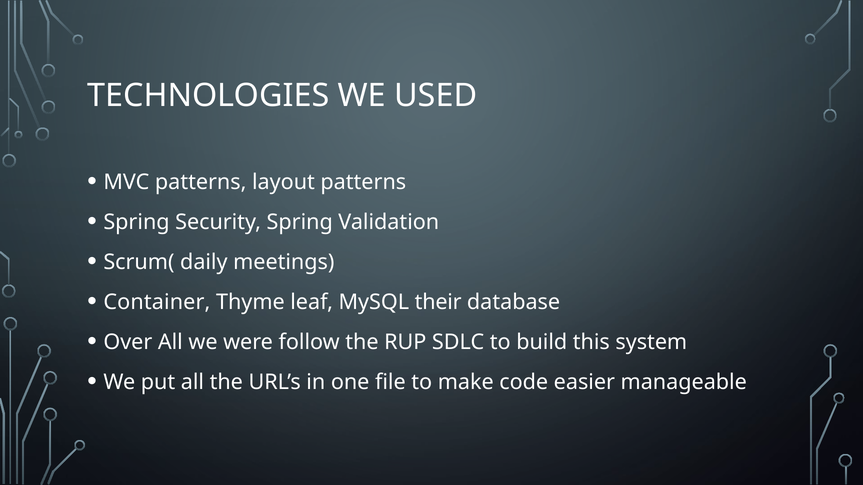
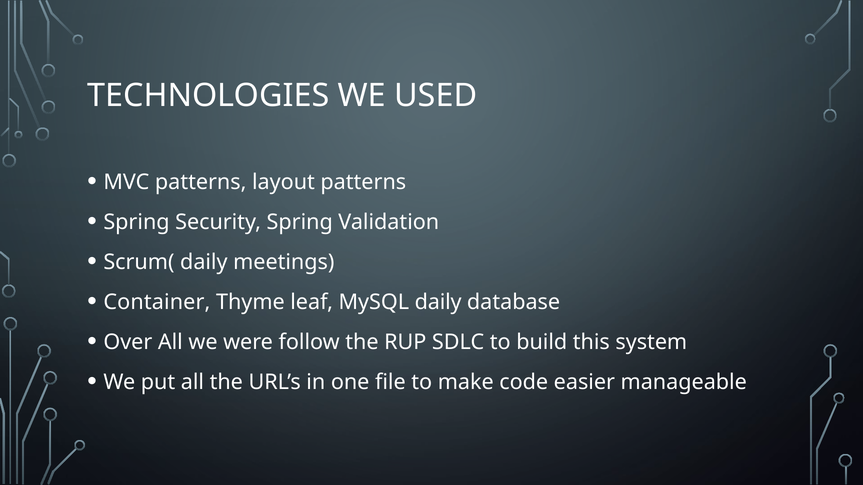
MySQL their: their -> daily
